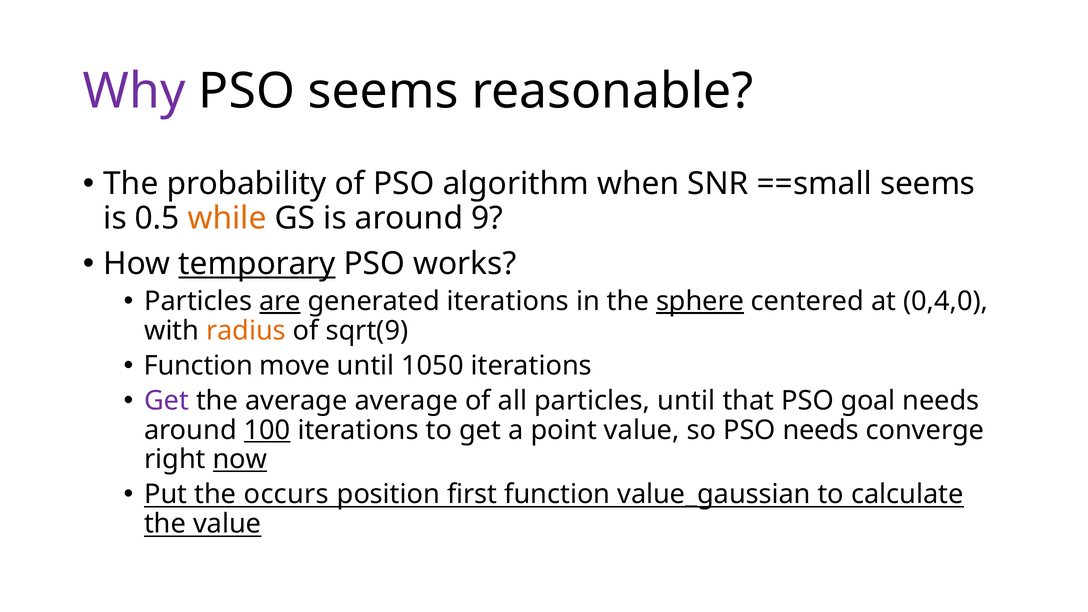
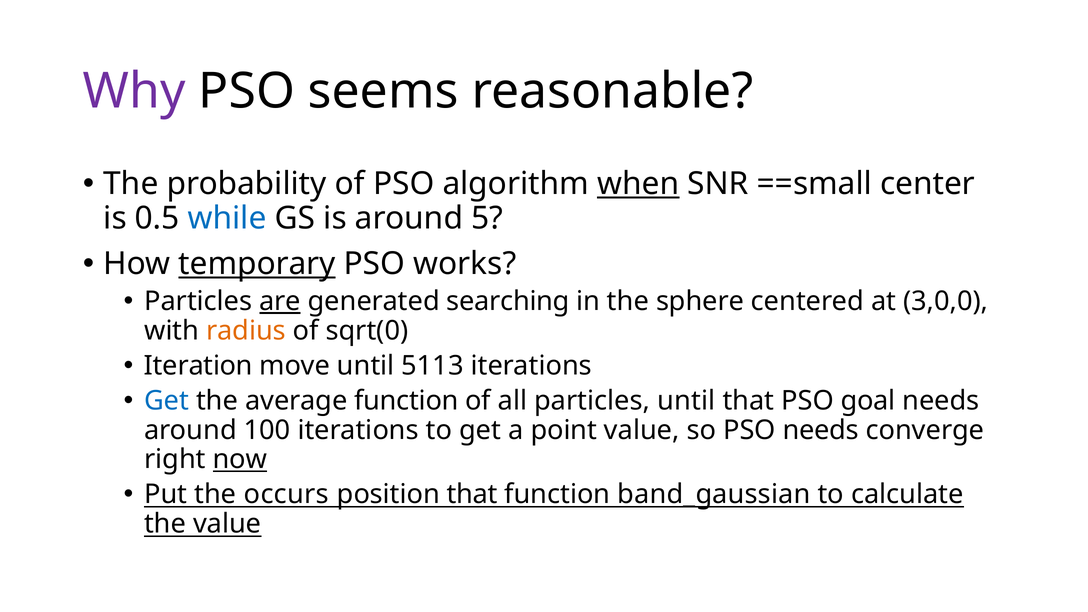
when underline: none -> present
==small seems: seems -> center
while colour: orange -> blue
9: 9 -> 5
generated iterations: iterations -> searching
sphere underline: present -> none
0,4,0: 0,4,0 -> 3,0,0
sqrt(9: sqrt(9 -> sqrt(0
Function at (198, 366): Function -> Iteration
1050: 1050 -> 5113
Get at (167, 401) colour: purple -> blue
average average: average -> function
100 underline: present -> none
position first: first -> that
value_gaussian: value_gaussian -> band_gaussian
